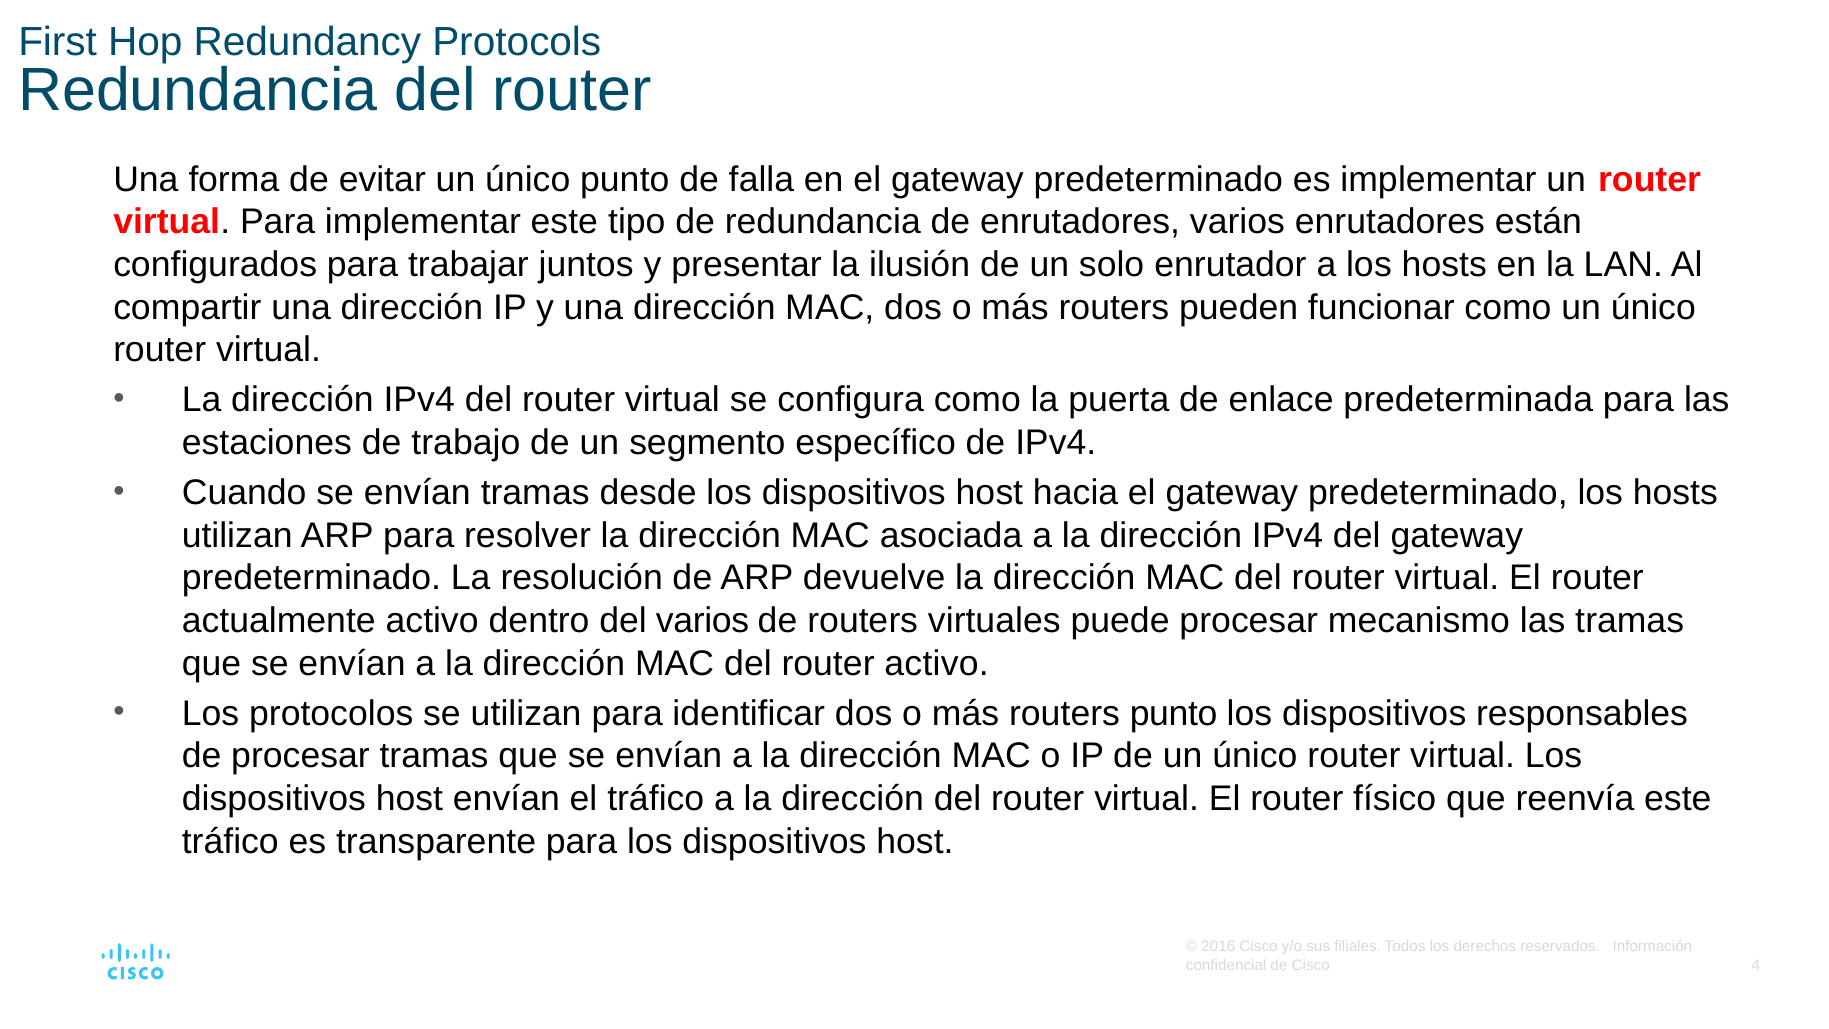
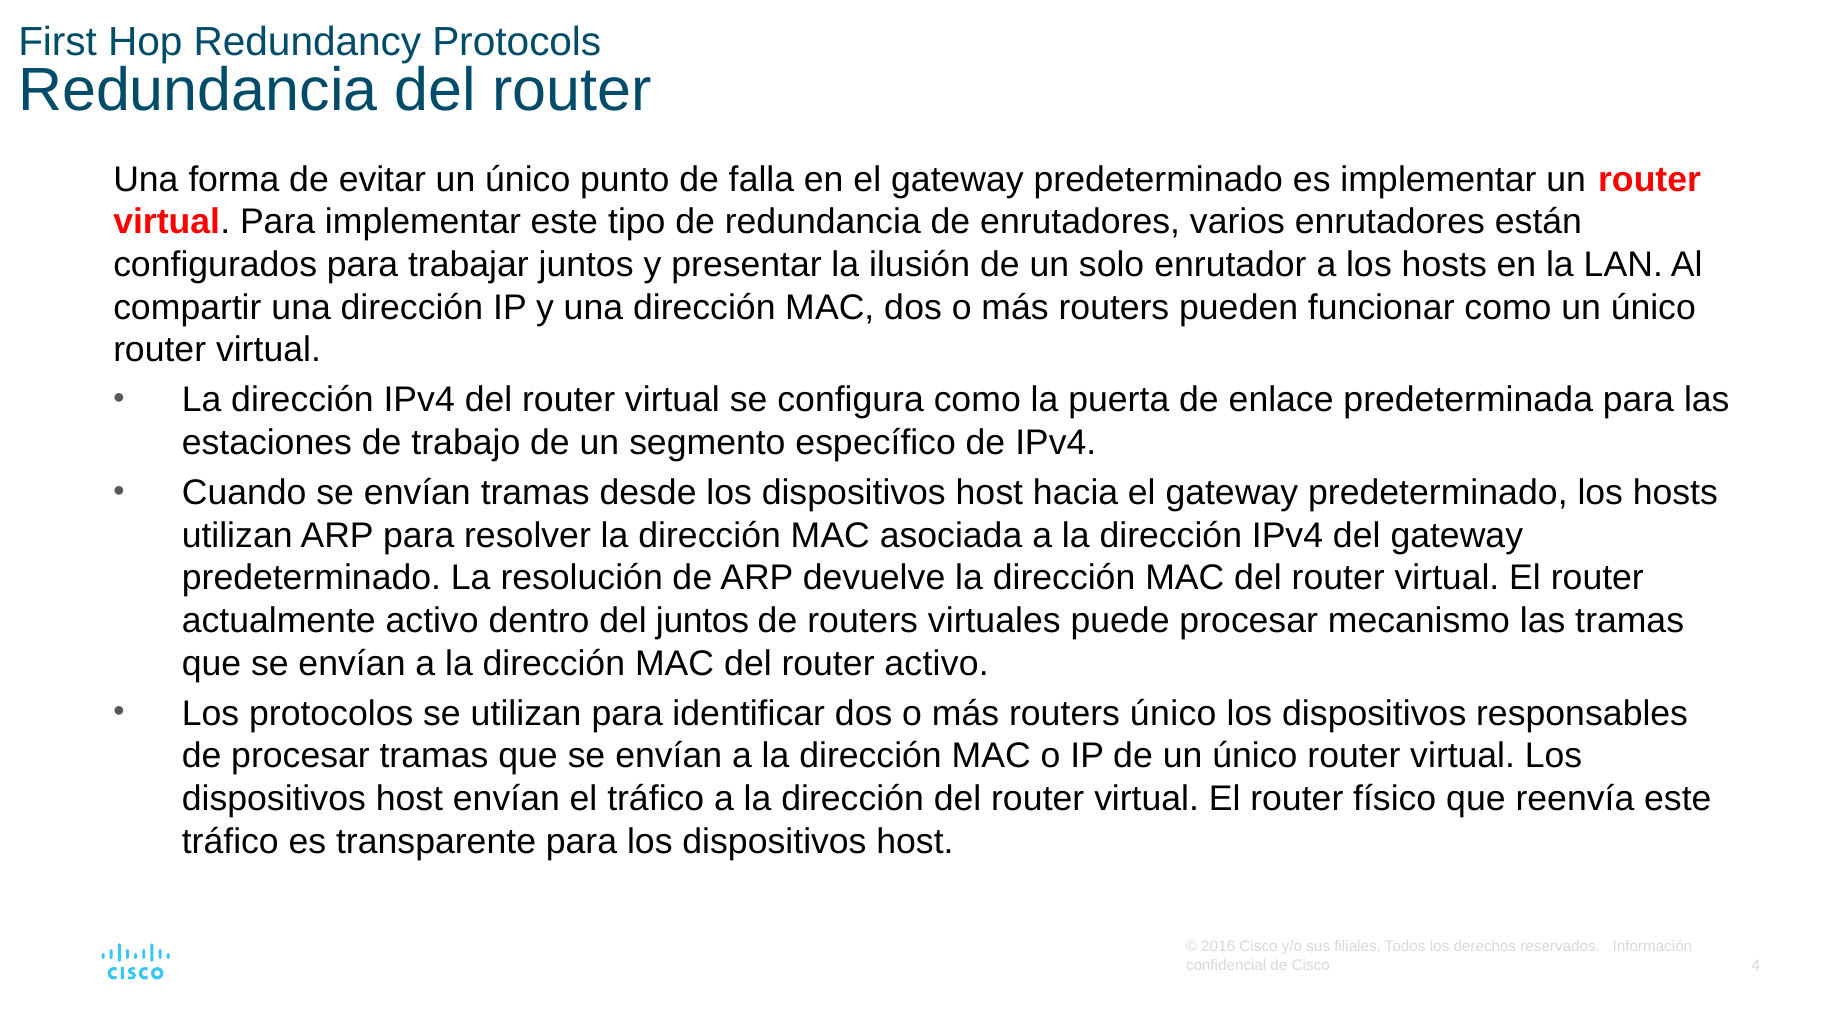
del varios: varios -> juntos
routers punto: punto -> único
